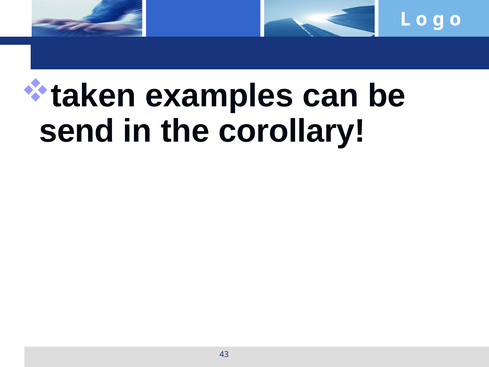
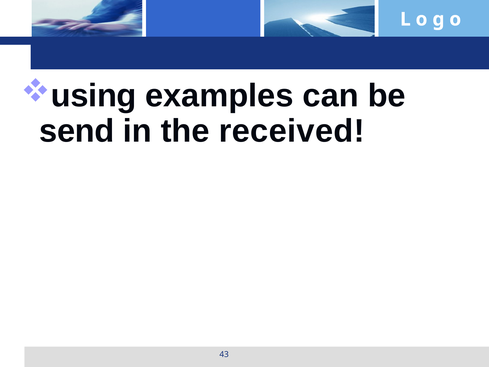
taken: taken -> using
corollary: corollary -> received
